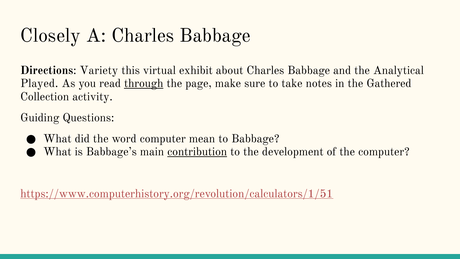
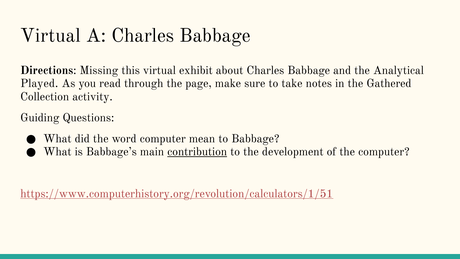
Closely at (50, 35): Closely -> Virtual
Variety: Variety -> Missing
through underline: present -> none
